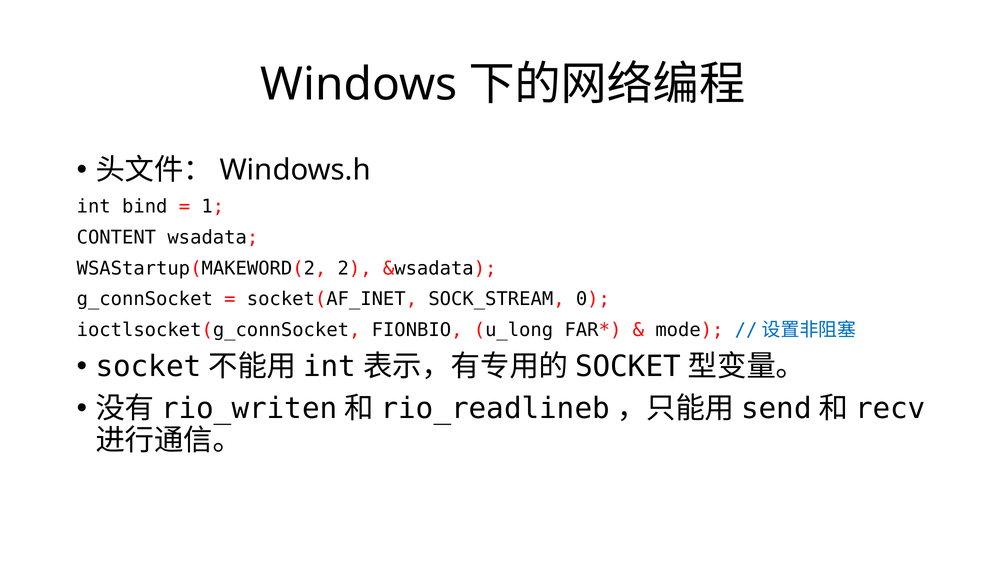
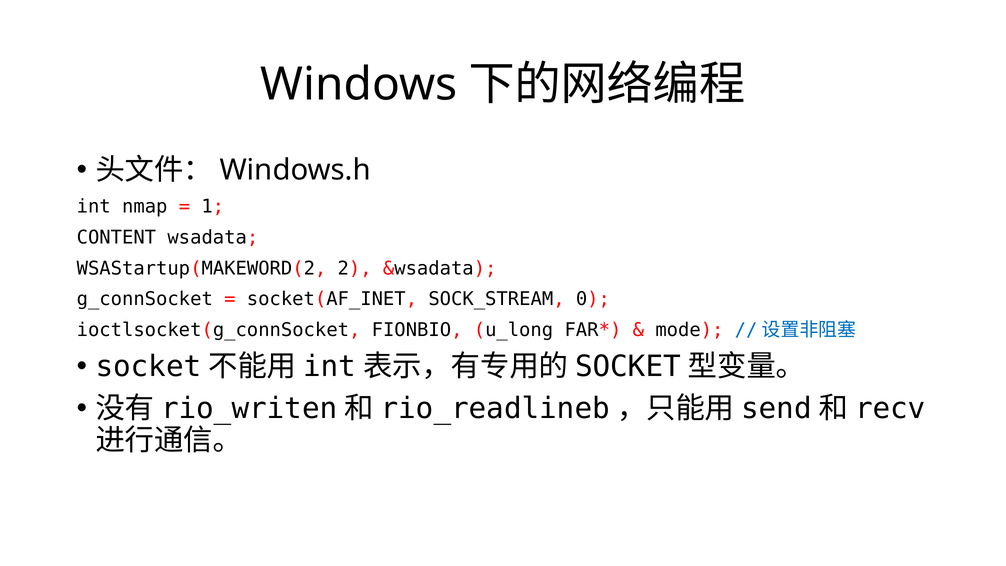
bind: bind -> nmap
